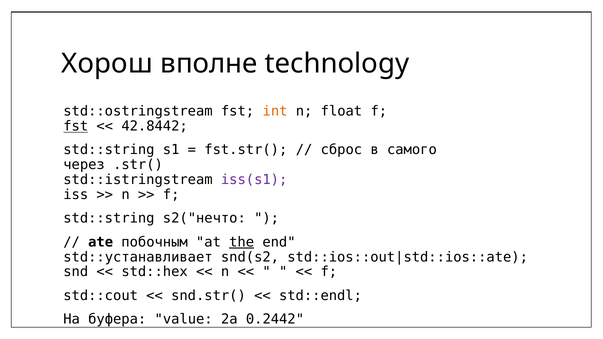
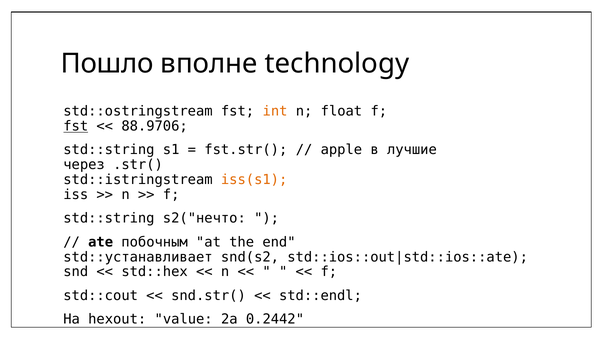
Хорош: Хорош -> Пошло
42.8442: 42.8442 -> 88.9706
сброс: сброс -> apple
самого: самого -> лучшие
iss(s1 colour: purple -> orange
the underline: present -> none
буфера: буфера -> hexout
